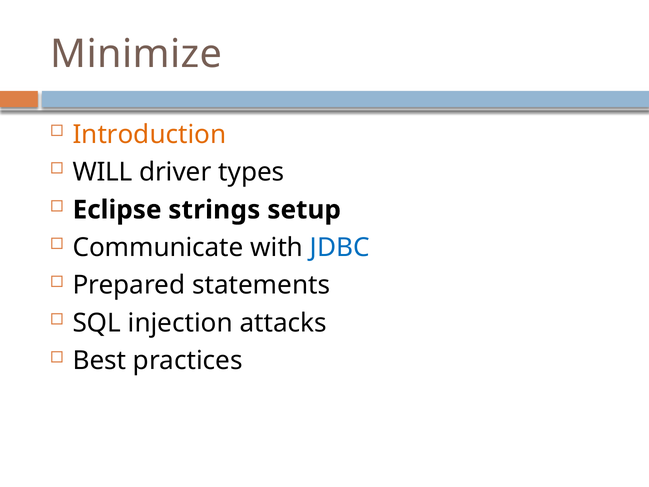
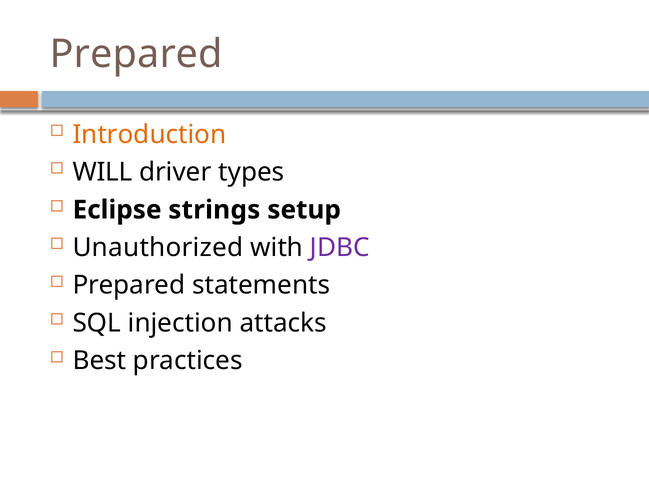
Minimize at (136, 54): Minimize -> Prepared
Communicate: Communicate -> Unauthorized
JDBC colour: blue -> purple
